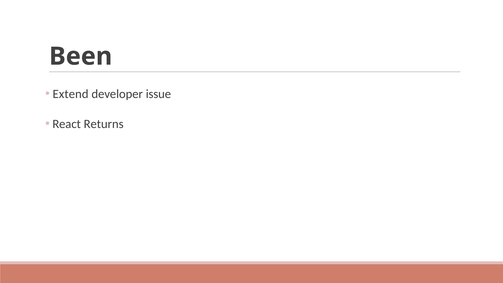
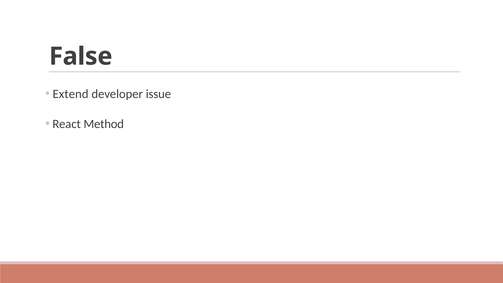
Been: Been -> False
Returns: Returns -> Method
